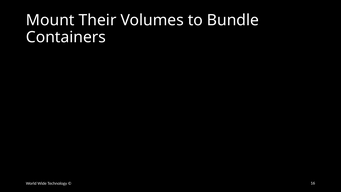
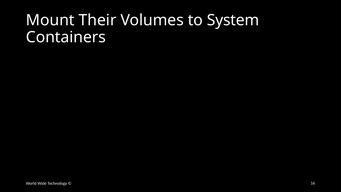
Bundle: Bundle -> System
